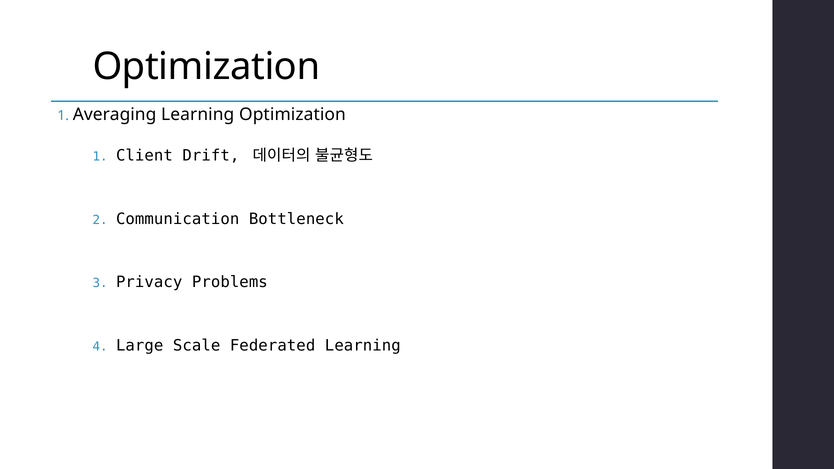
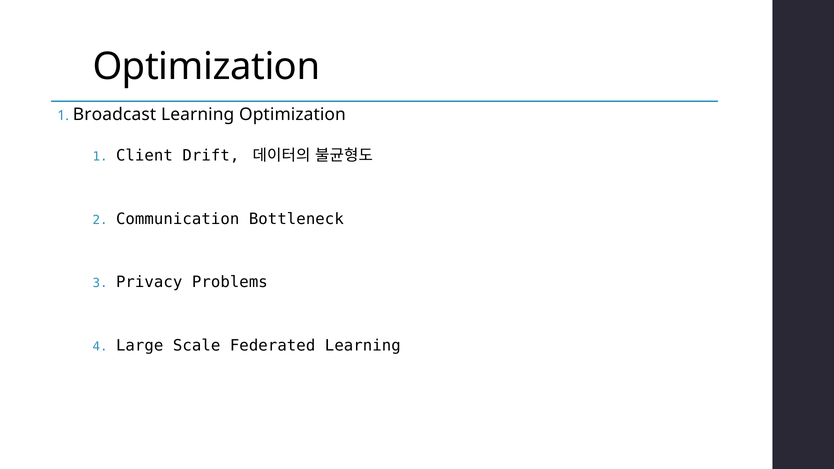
Averaging: Averaging -> Broadcast
